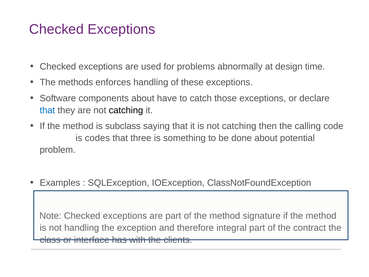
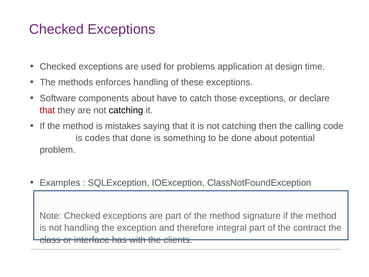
abnormally: abnormally -> application
that at (47, 110) colour: blue -> red
subclass: subclass -> mistakes
that three: three -> done
